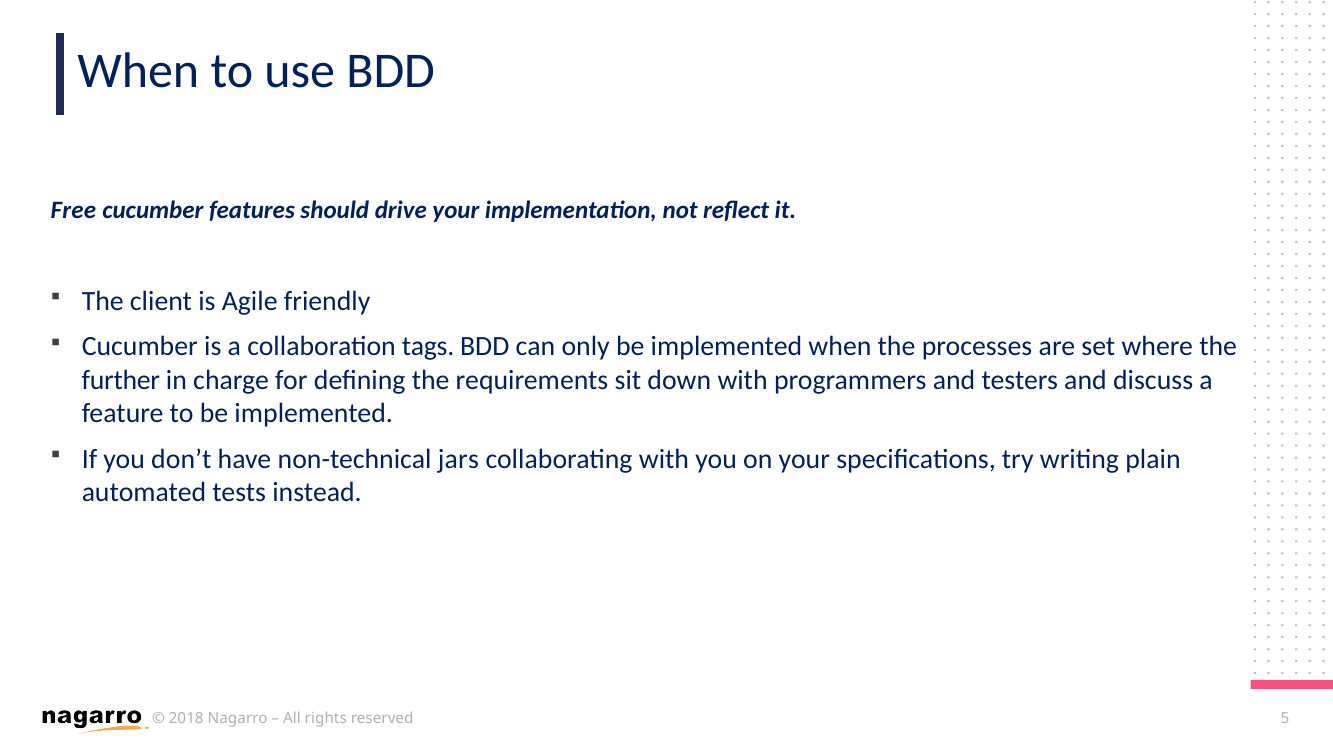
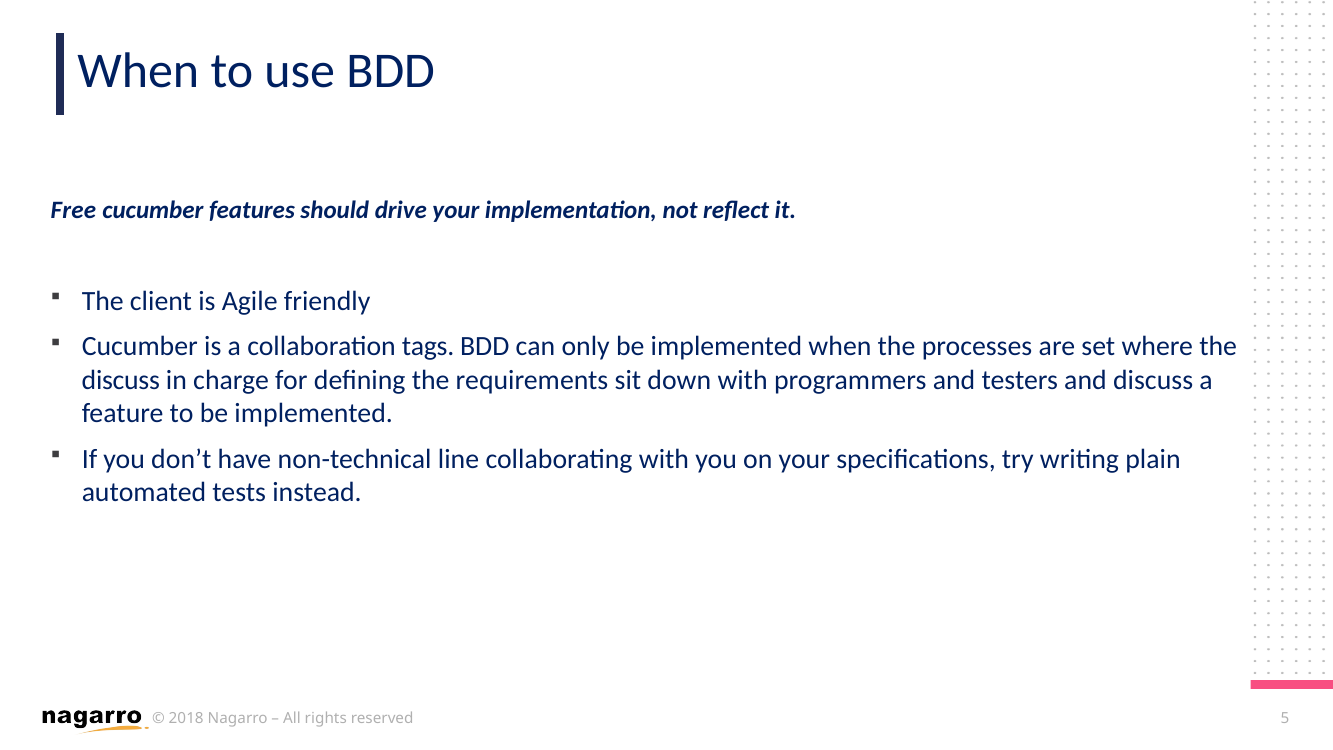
further at (121, 380): further -> discuss
jars: jars -> line
